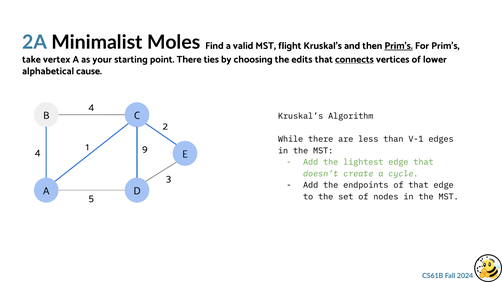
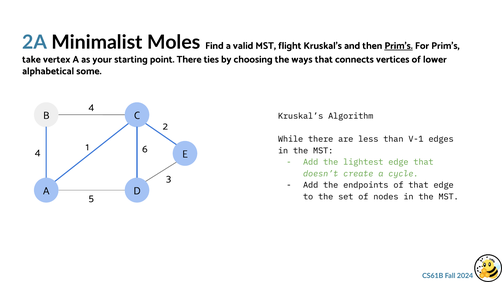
edits: edits -> ways
connects underline: present -> none
cause: cause -> some
9: 9 -> 6
